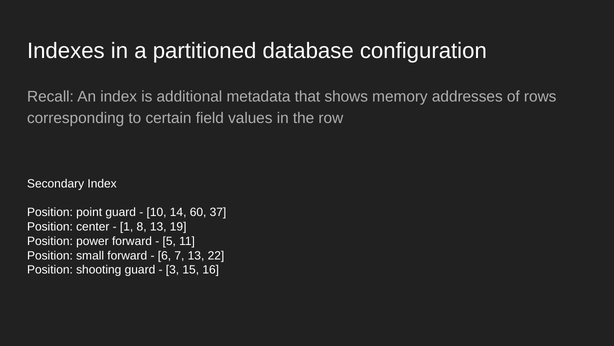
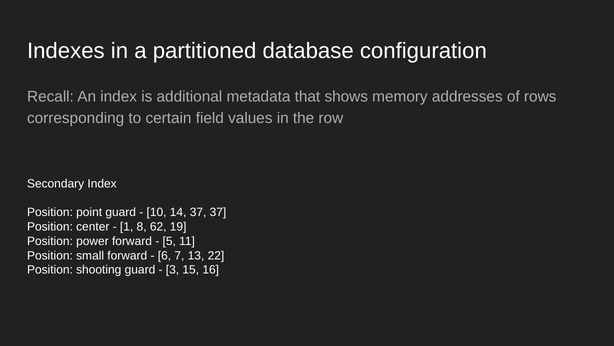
14 60: 60 -> 37
8 13: 13 -> 62
